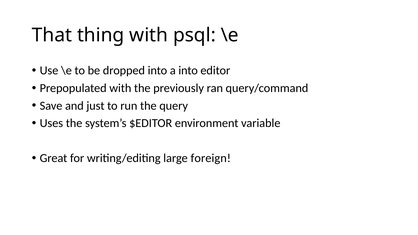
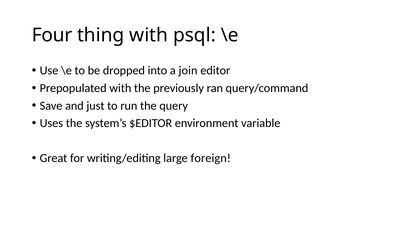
That: That -> Four
a into: into -> join
